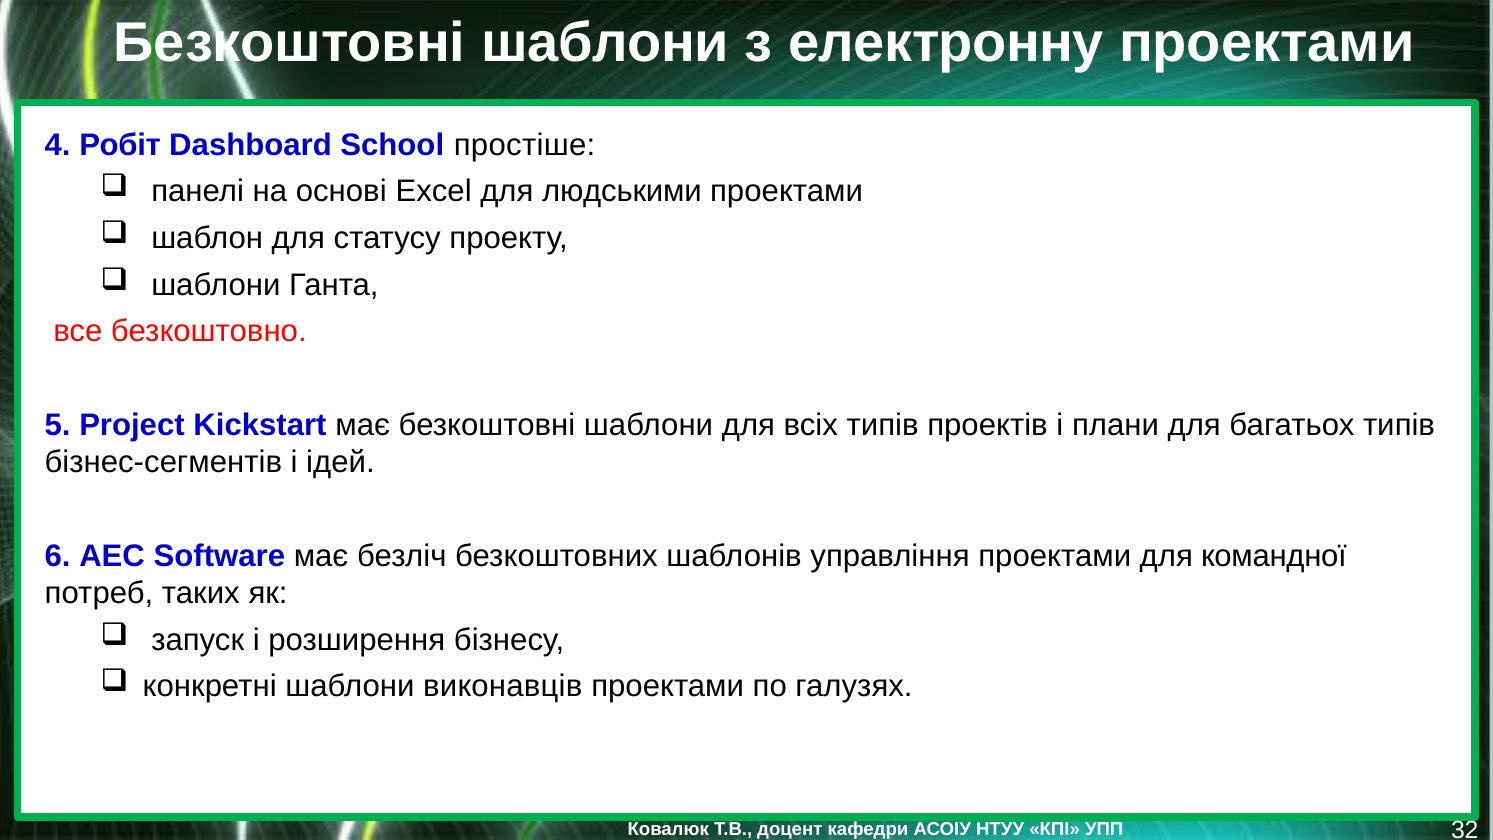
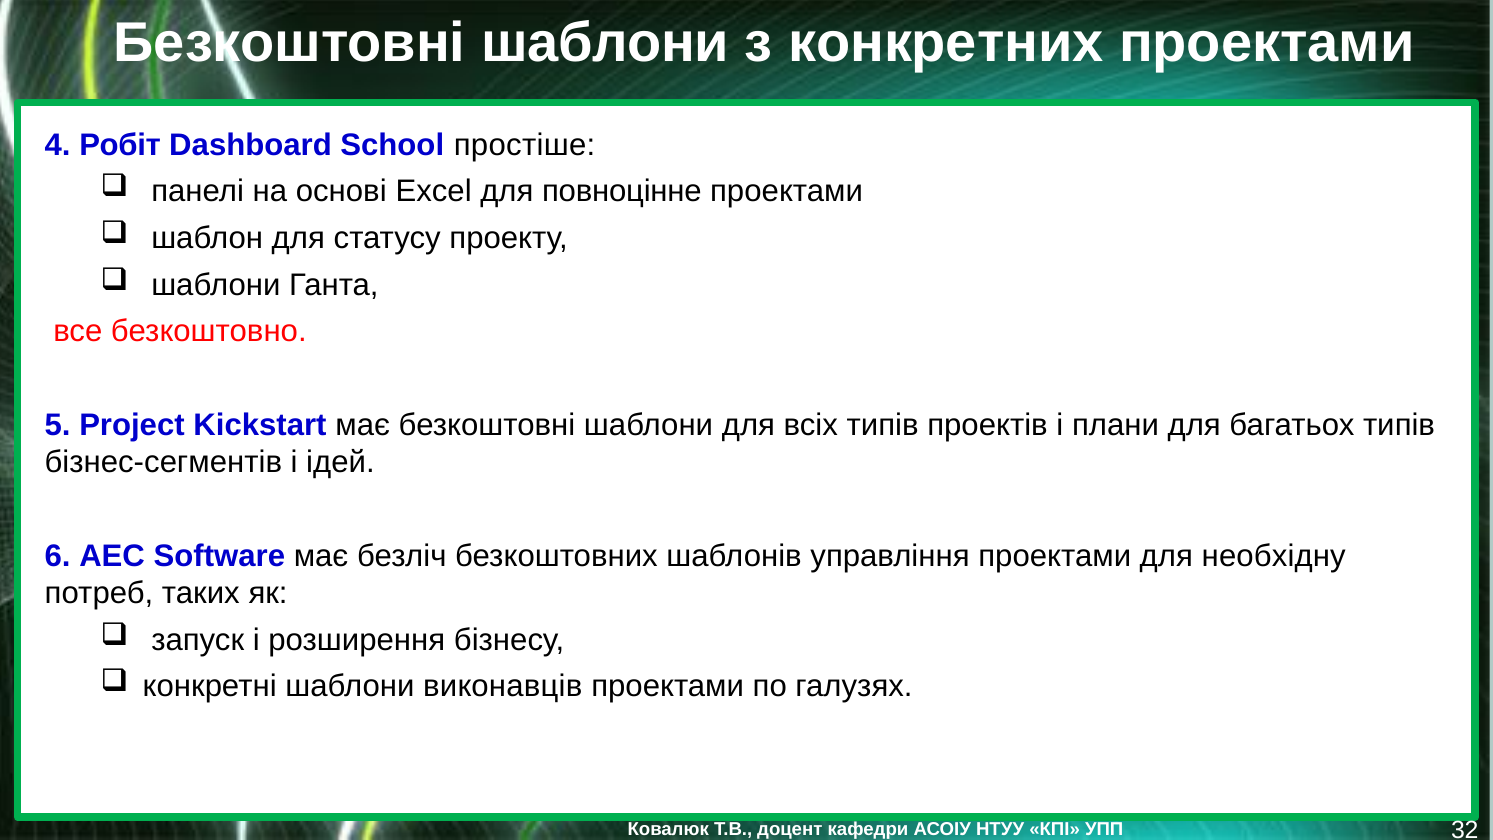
електронну: електронну -> конкретних
людськими: людськими -> повноцінне
командної: командної -> необхідну
